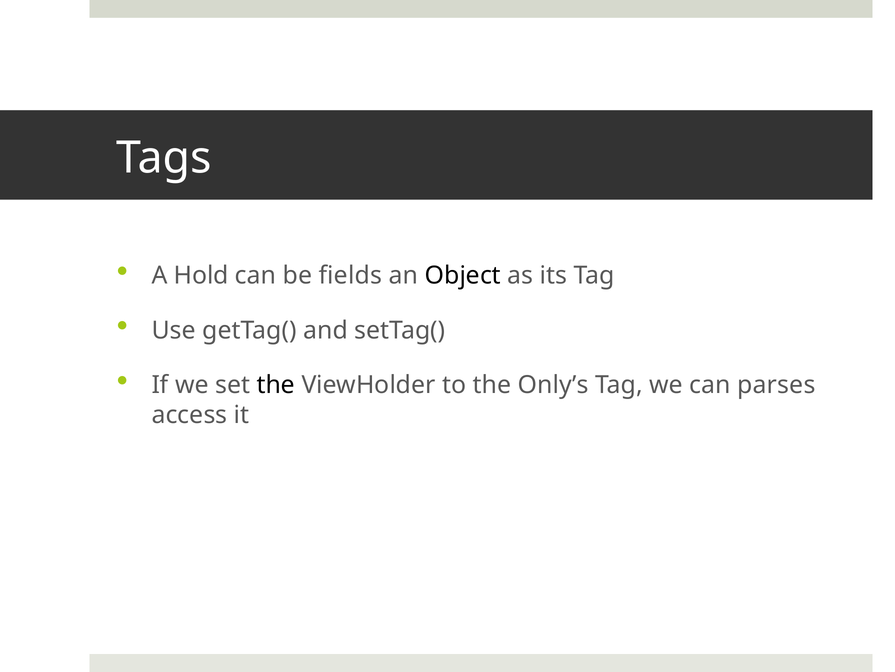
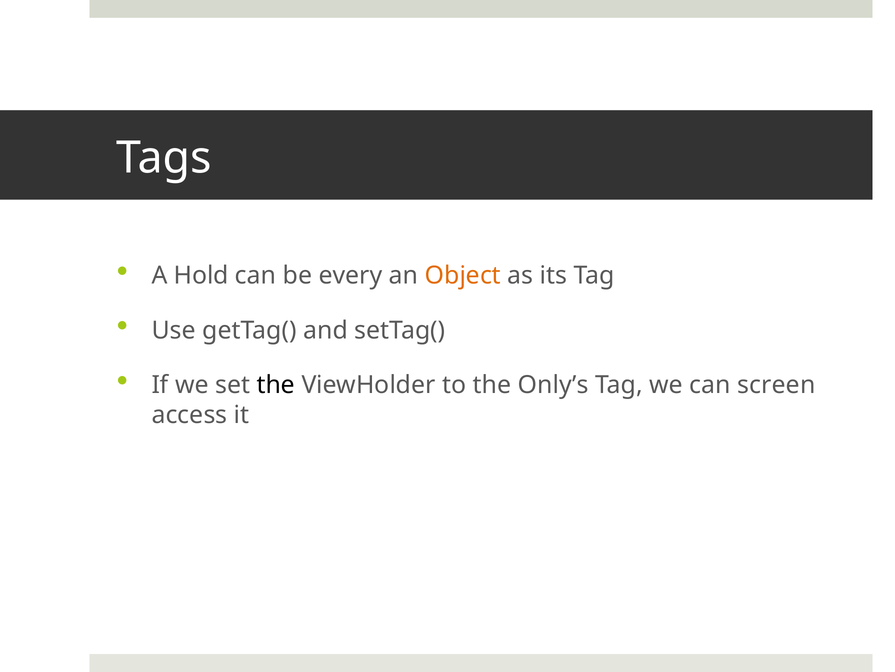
fields: fields -> every
Object colour: black -> orange
parses: parses -> screen
